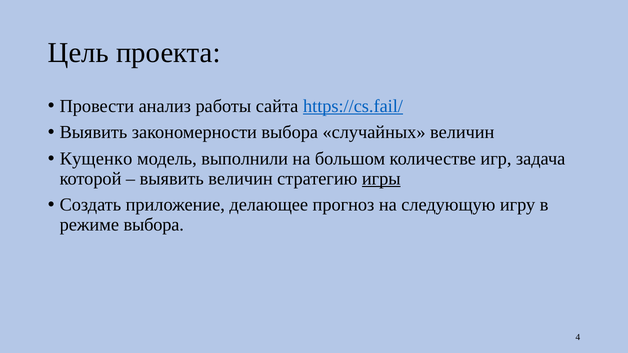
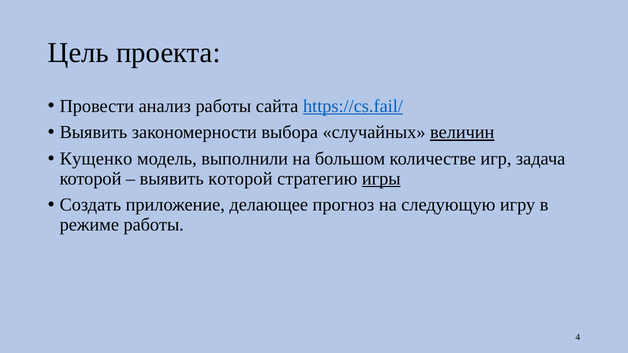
величин at (462, 133) underline: none -> present
выявить величин: величин -> которой
режиме выбора: выбора -> работы
